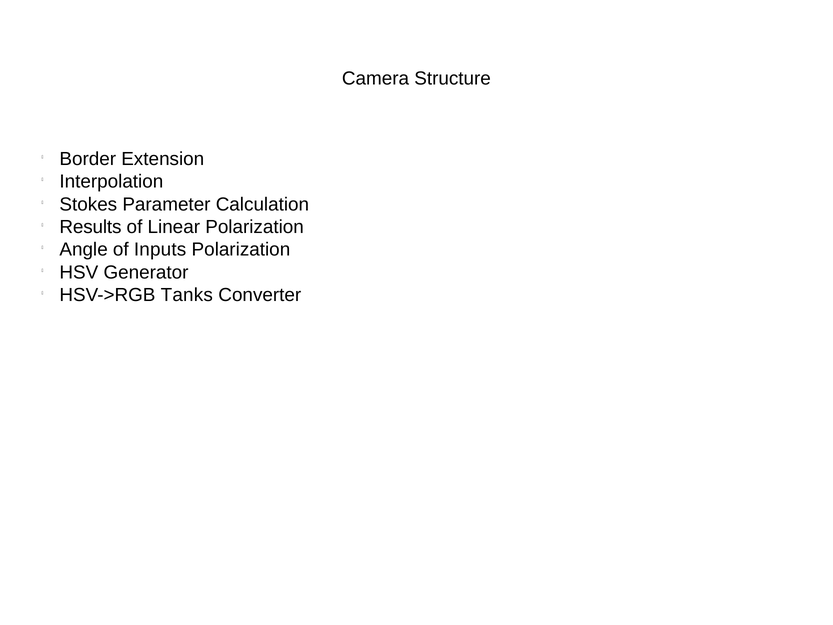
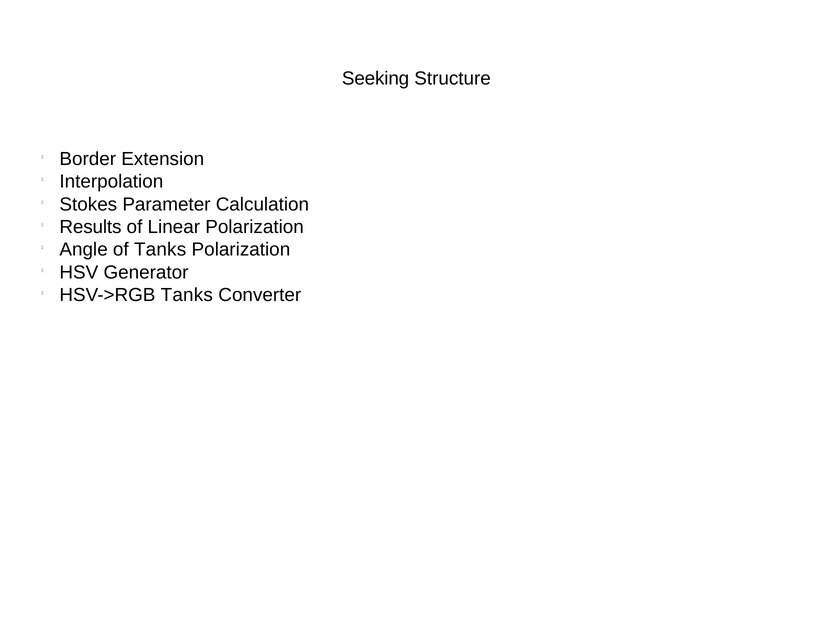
Camera: Camera -> Seeking
of Inputs: Inputs -> Tanks
